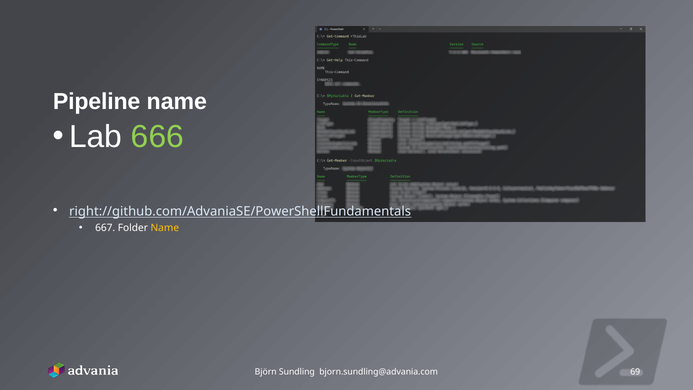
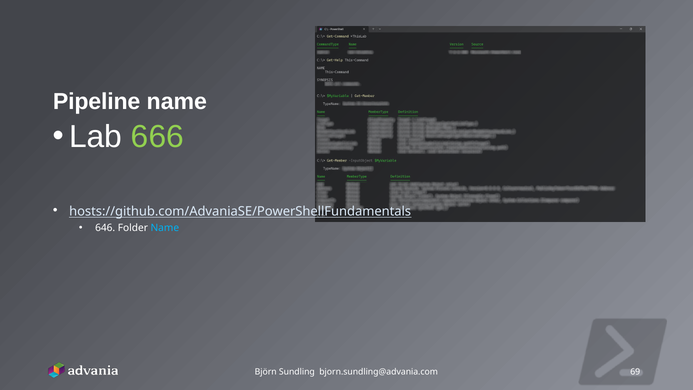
right://github.com/AdvaniaSE/PowerShellFundamentals: right://github.com/AdvaniaSE/PowerShellFundamentals -> hosts://github.com/AdvaniaSE/PowerShellFundamentals
667: 667 -> 646
Name at (165, 228) colour: yellow -> light blue
